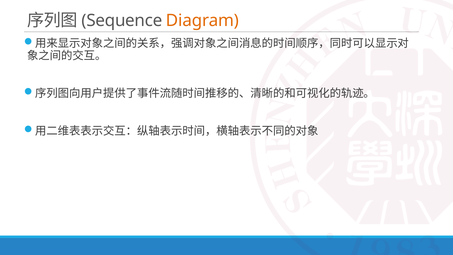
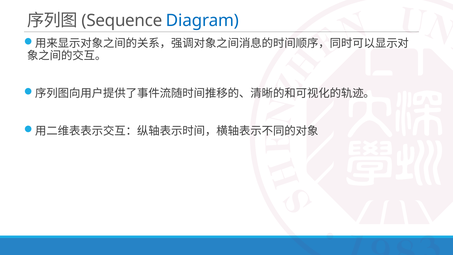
Diagram colour: orange -> blue
